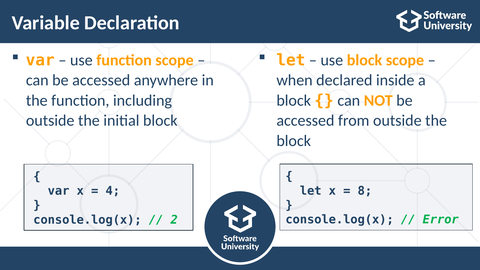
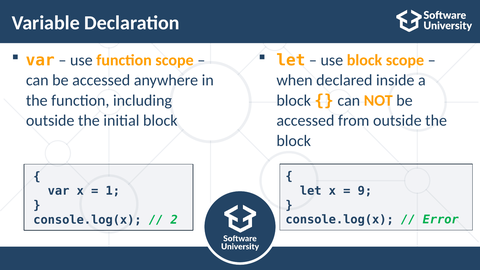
8: 8 -> 9
4: 4 -> 1
